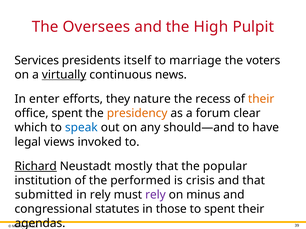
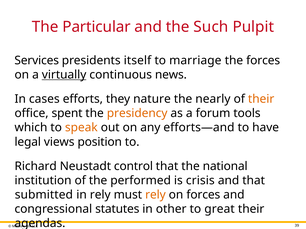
Oversees: Oversees -> Particular
High: High -> Such
the voters: voters -> forces
enter: enter -> cases
recess: recess -> nearly
clear: clear -> tools
speak colour: blue -> orange
should—and: should—and -> efforts—and
invoked: invoked -> position
Richard underline: present -> none
mostly: mostly -> control
popular: popular -> national
rely at (155, 195) colour: purple -> orange
on minus: minus -> forces
those: those -> other
to spent: spent -> great
